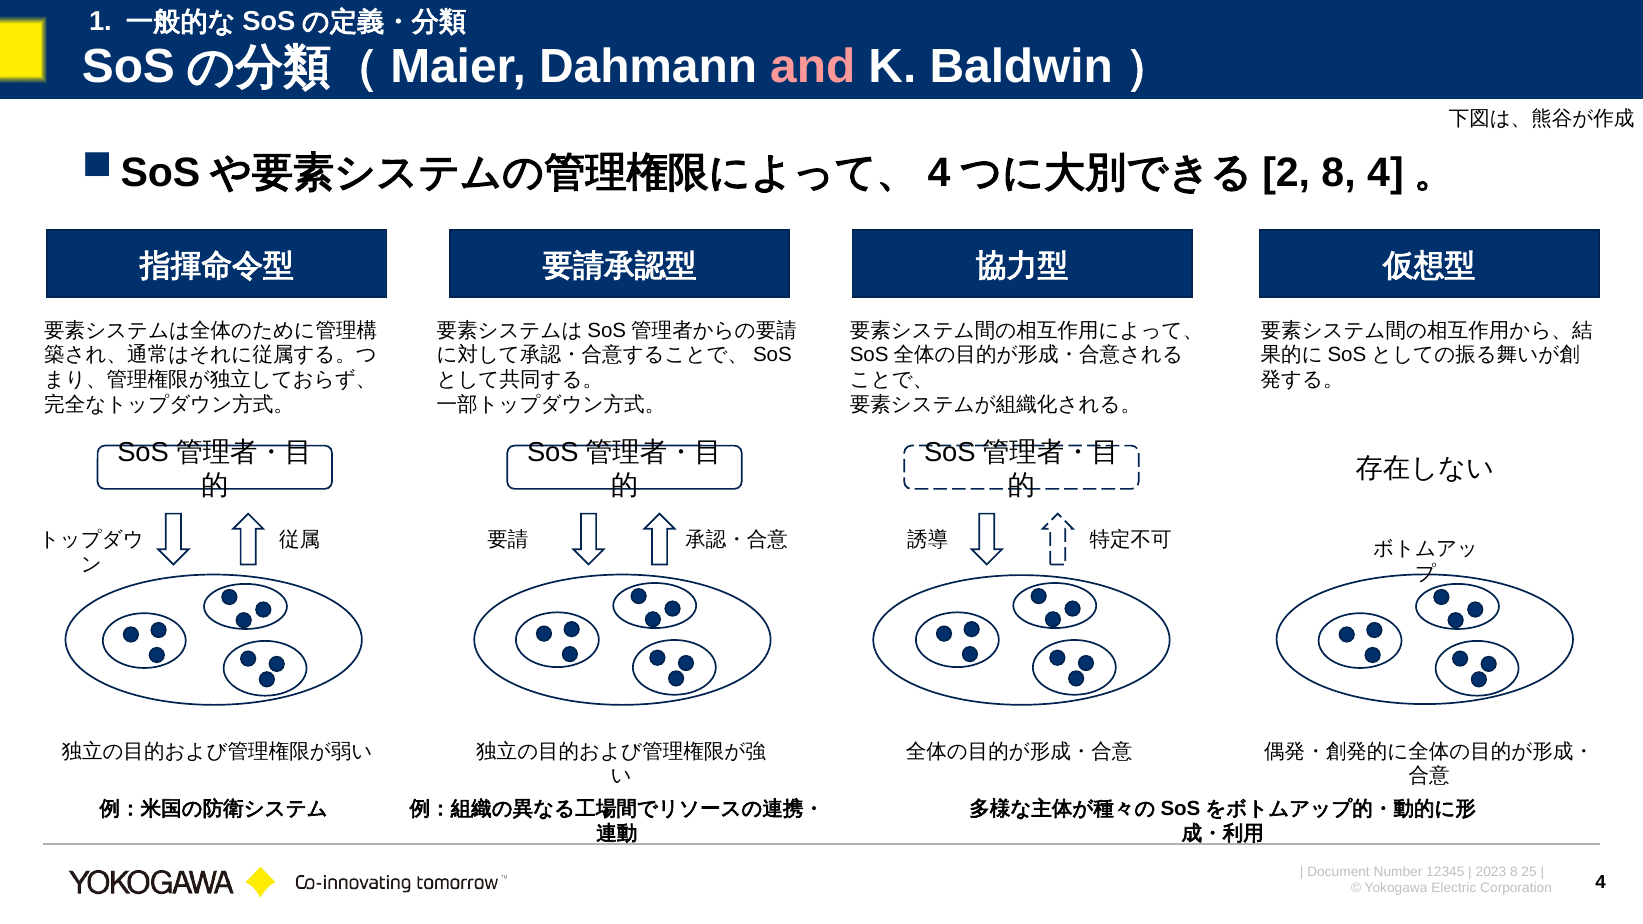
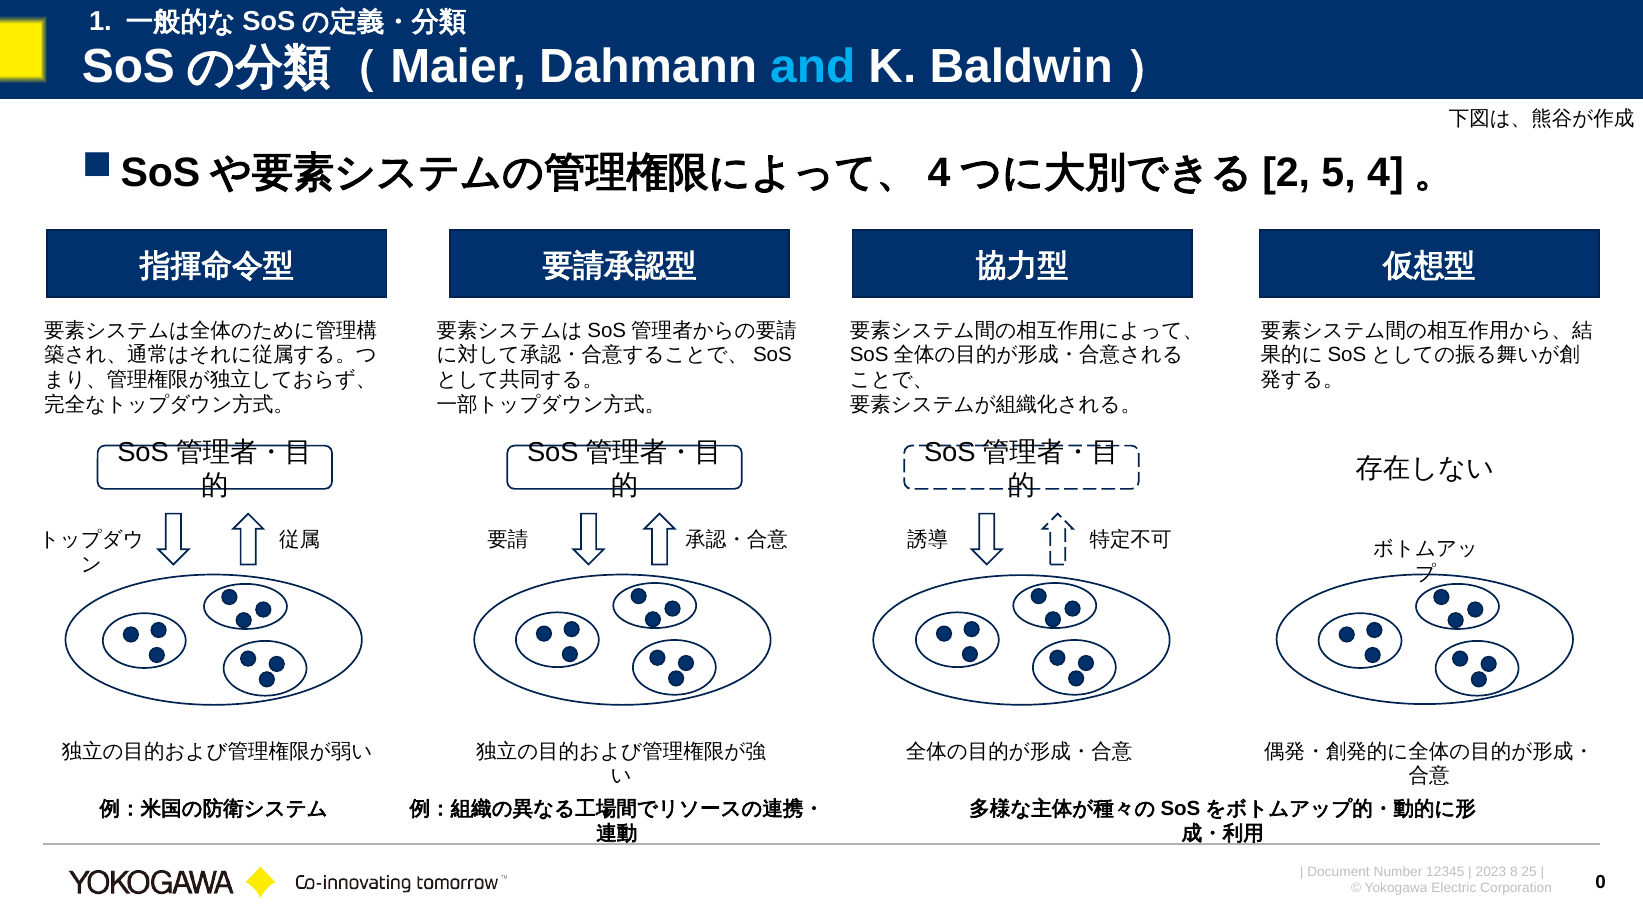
and colour: pink -> light blue
8 at (1339, 172): 8 -> 5
4 at (1601, 882): 4 -> 0
